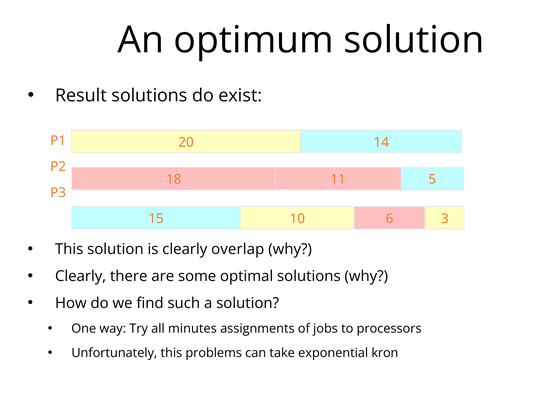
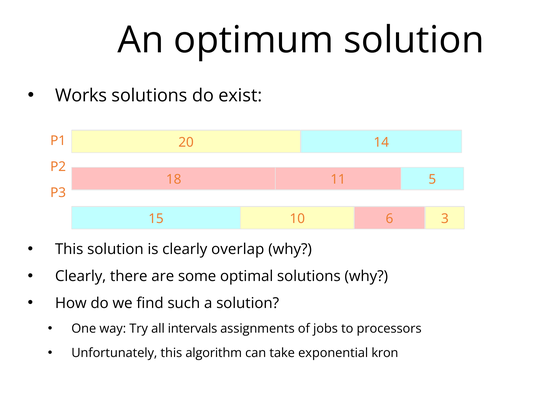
Result: Result -> Works
minutes: minutes -> intervals
problems: problems -> algorithm
